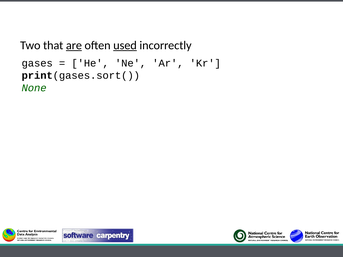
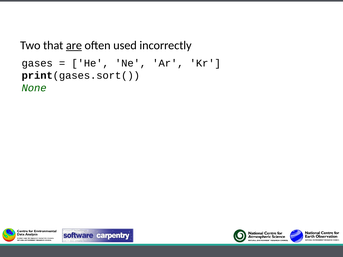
used underline: present -> none
